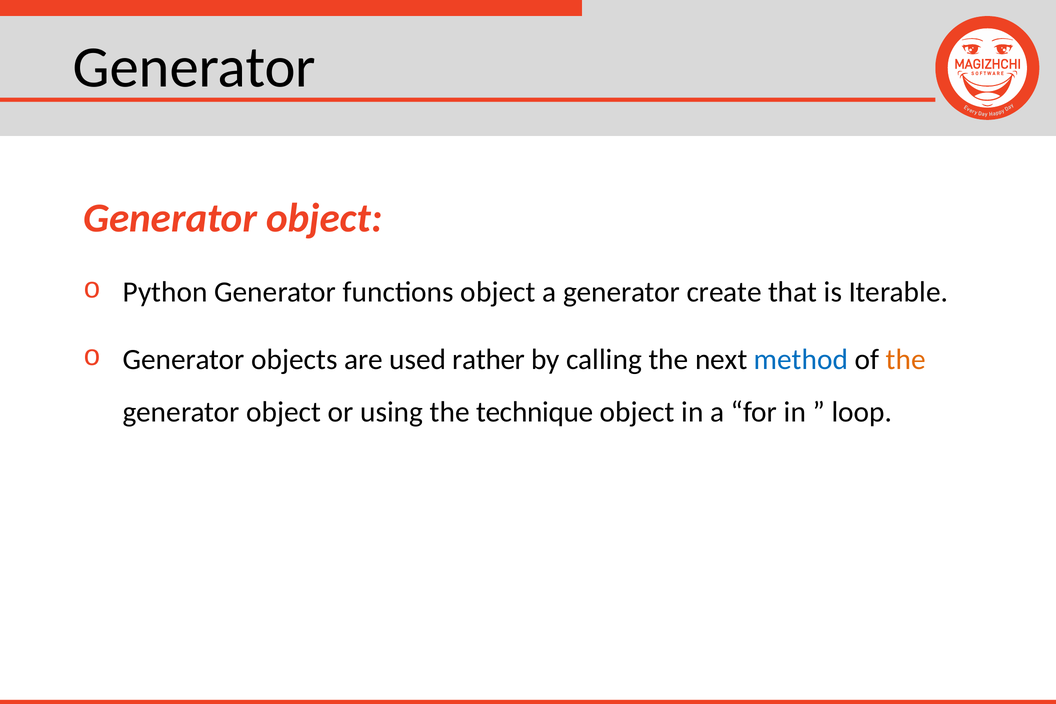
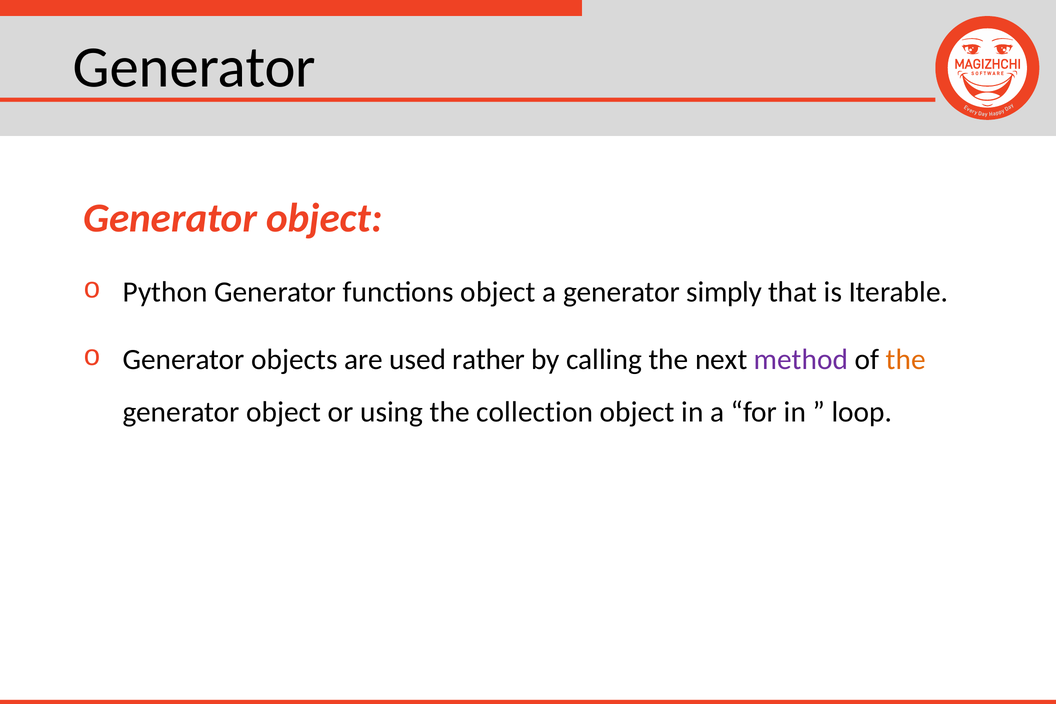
create: create -> simply
method colour: blue -> purple
technique: technique -> collection
